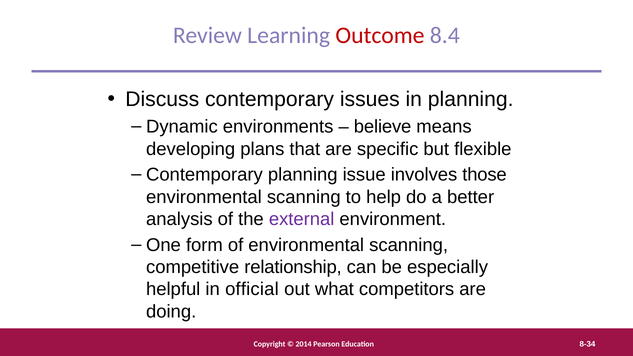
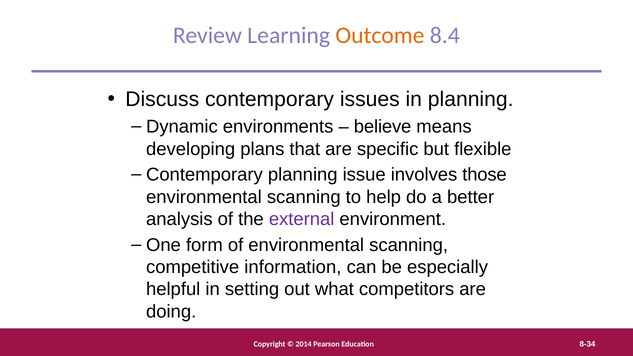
Outcome colour: red -> orange
relationship: relationship -> information
official: official -> setting
